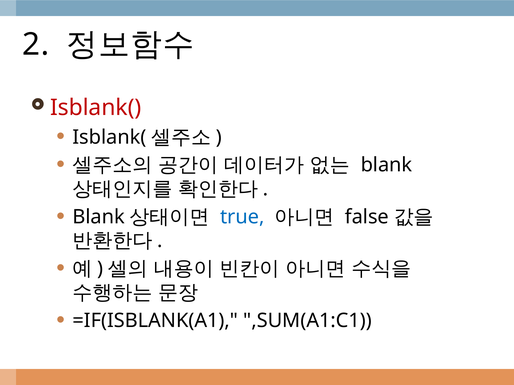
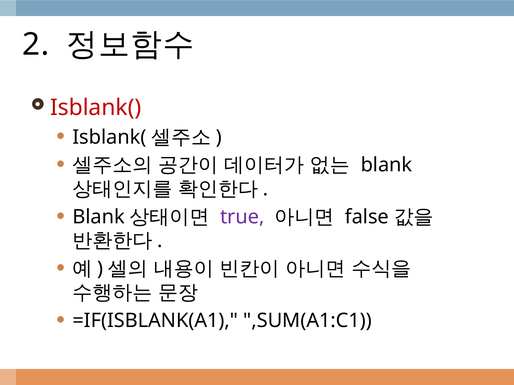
true colour: blue -> purple
